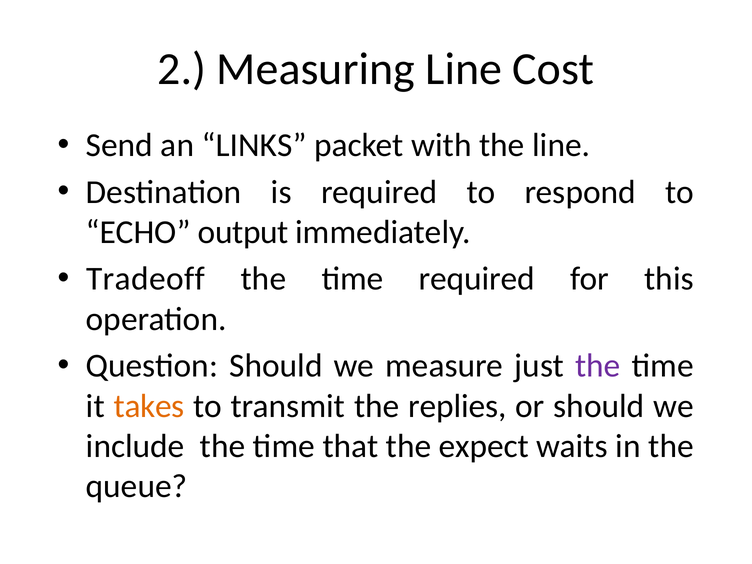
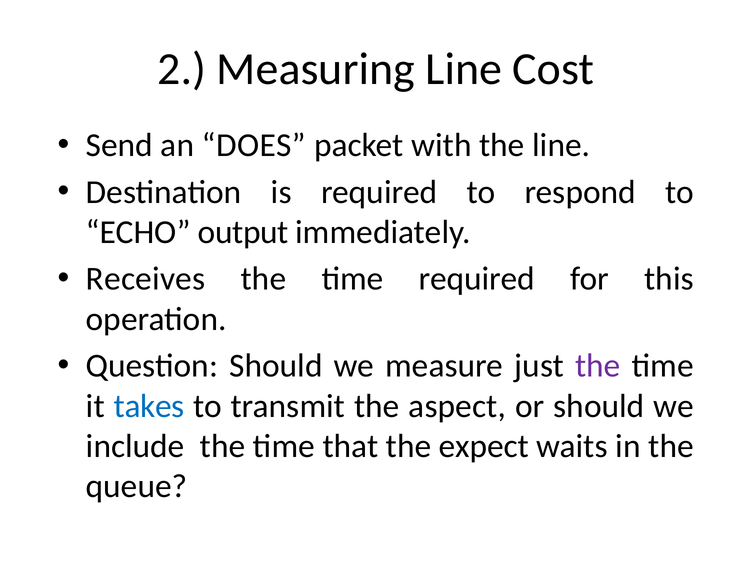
LINKS: LINKS -> DOES
Tradeoff: Tradeoff -> Receives
takes colour: orange -> blue
replies: replies -> aspect
